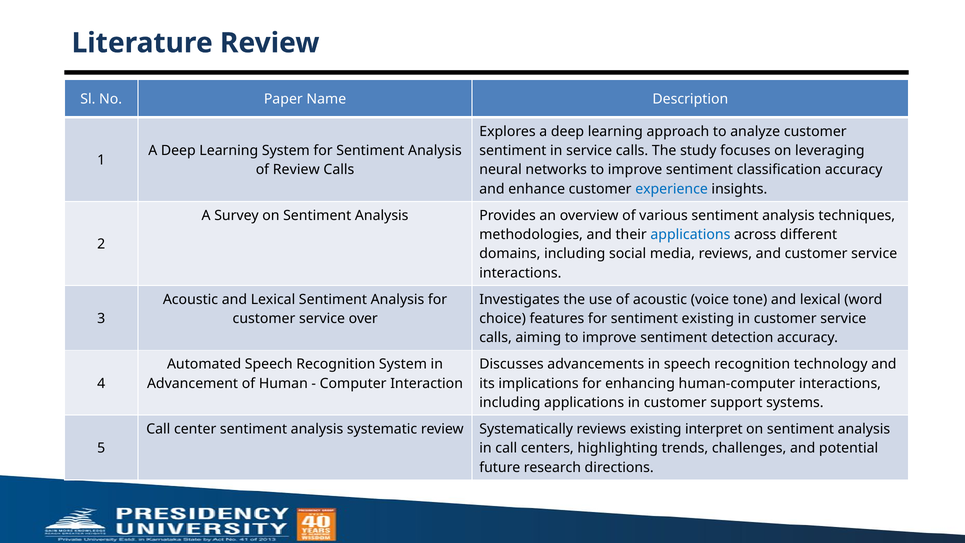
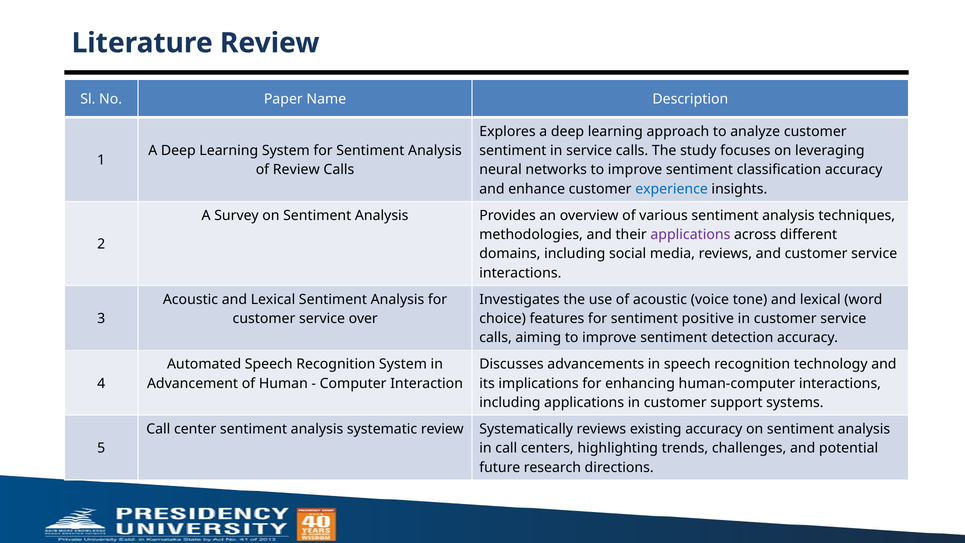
applications at (690, 235) colour: blue -> purple
sentiment existing: existing -> positive
existing interpret: interpret -> accuracy
